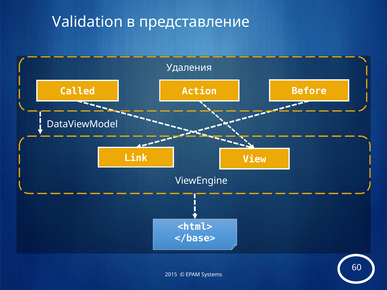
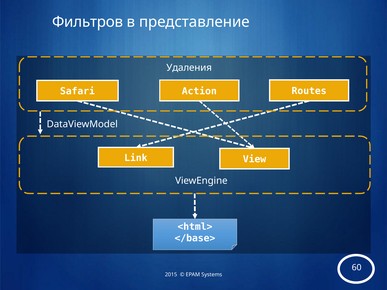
Validation: Validation -> Фильтров
Called: Called -> Safari
Before: Before -> Routes
